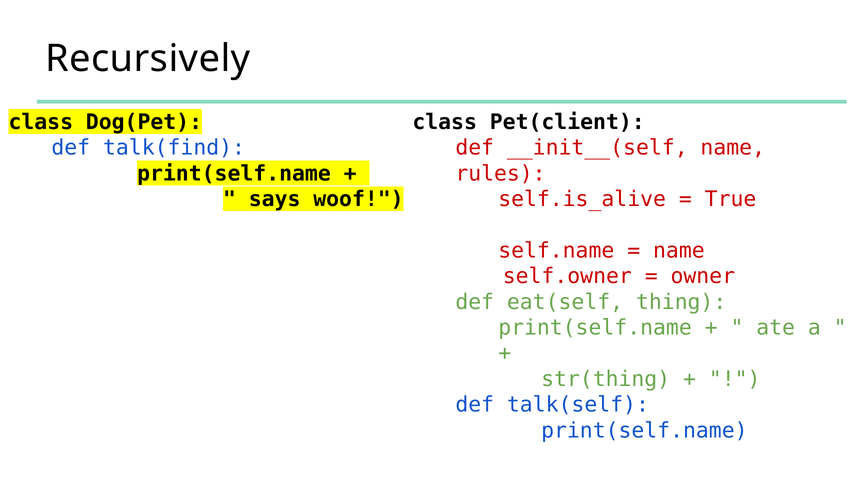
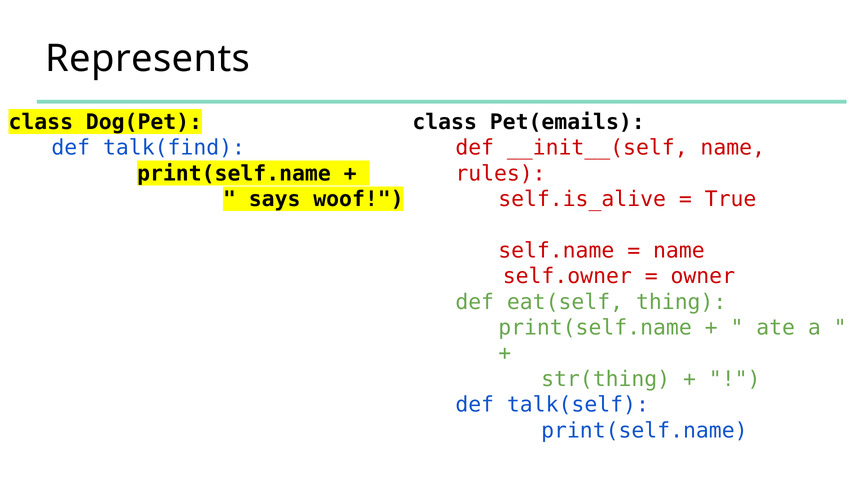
Recursively: Recursively -> Represents
Pet(client: Pet(client -> Pet(emails
